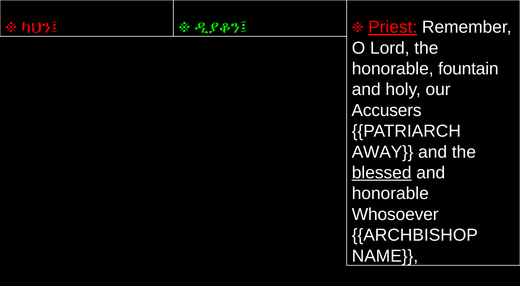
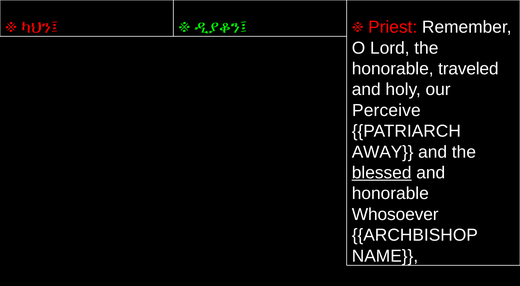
Priest underline: present -> none
fountain: fountain -> traveled
Accusers: Accusers -> Perceive
